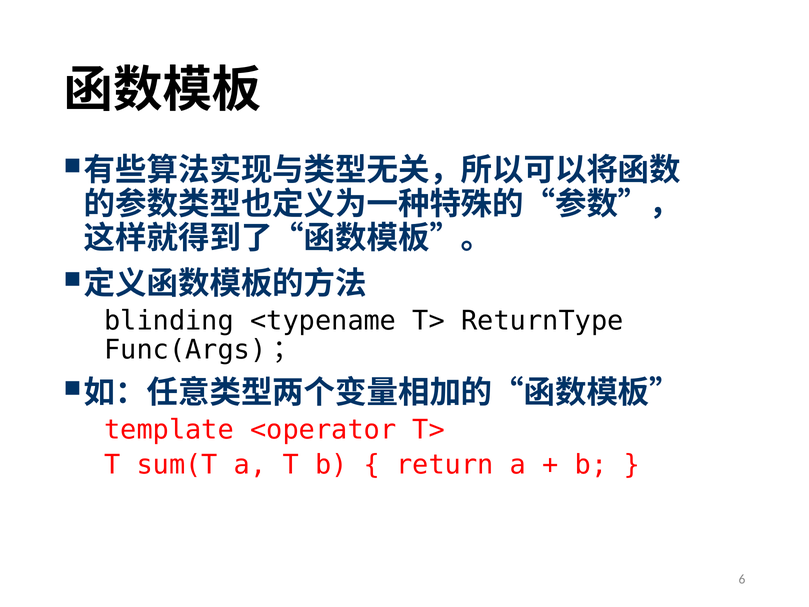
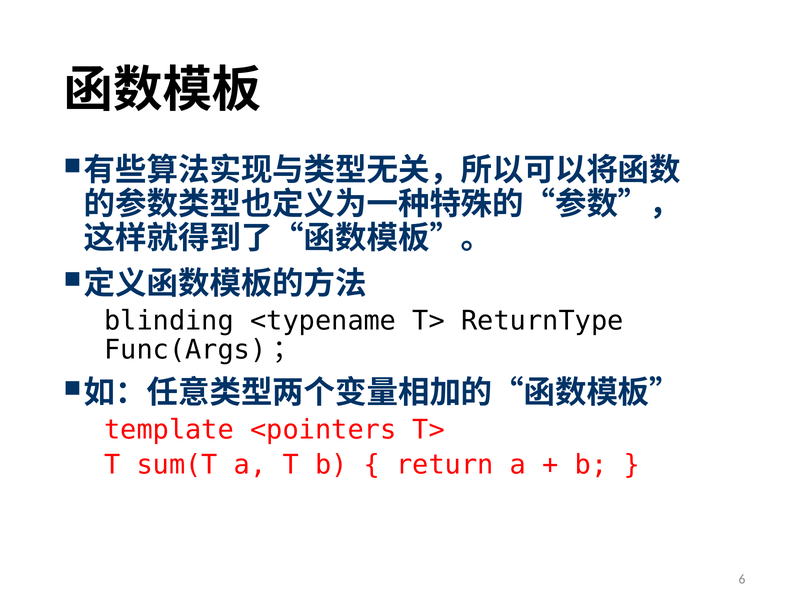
<operator: <operator -> <pointers
